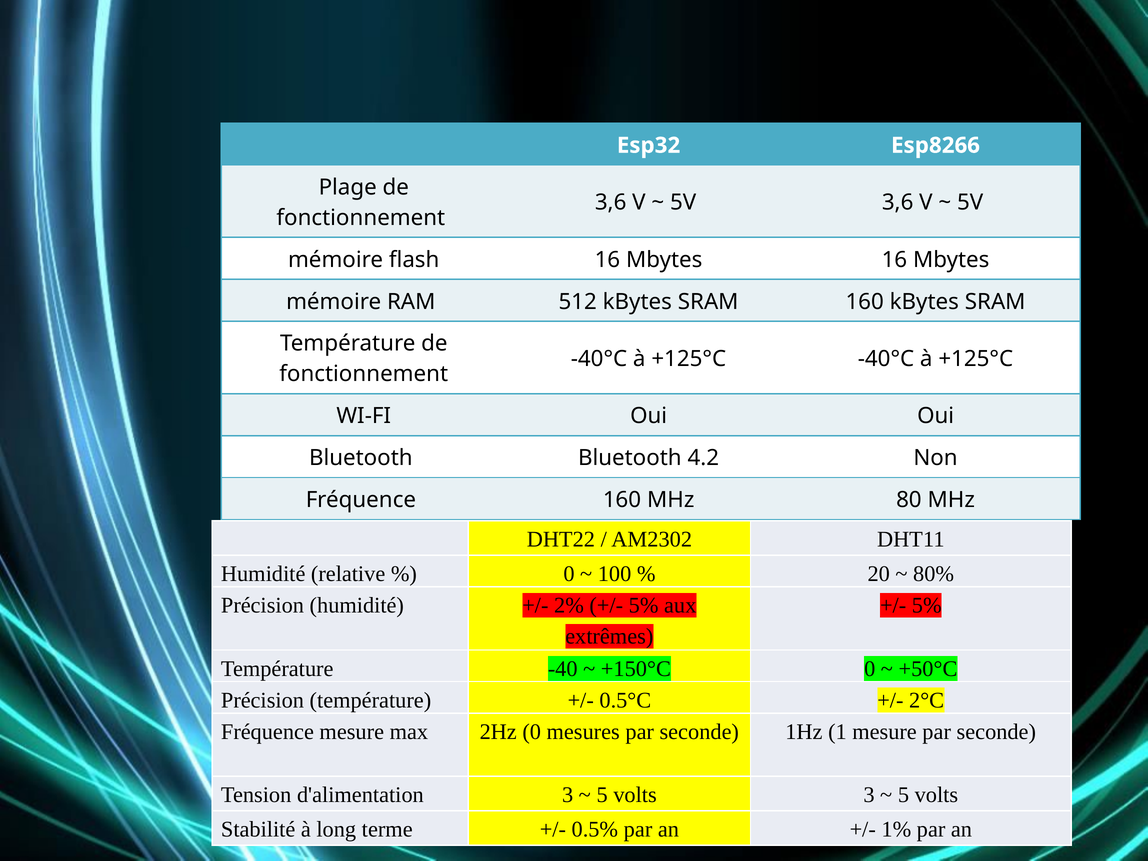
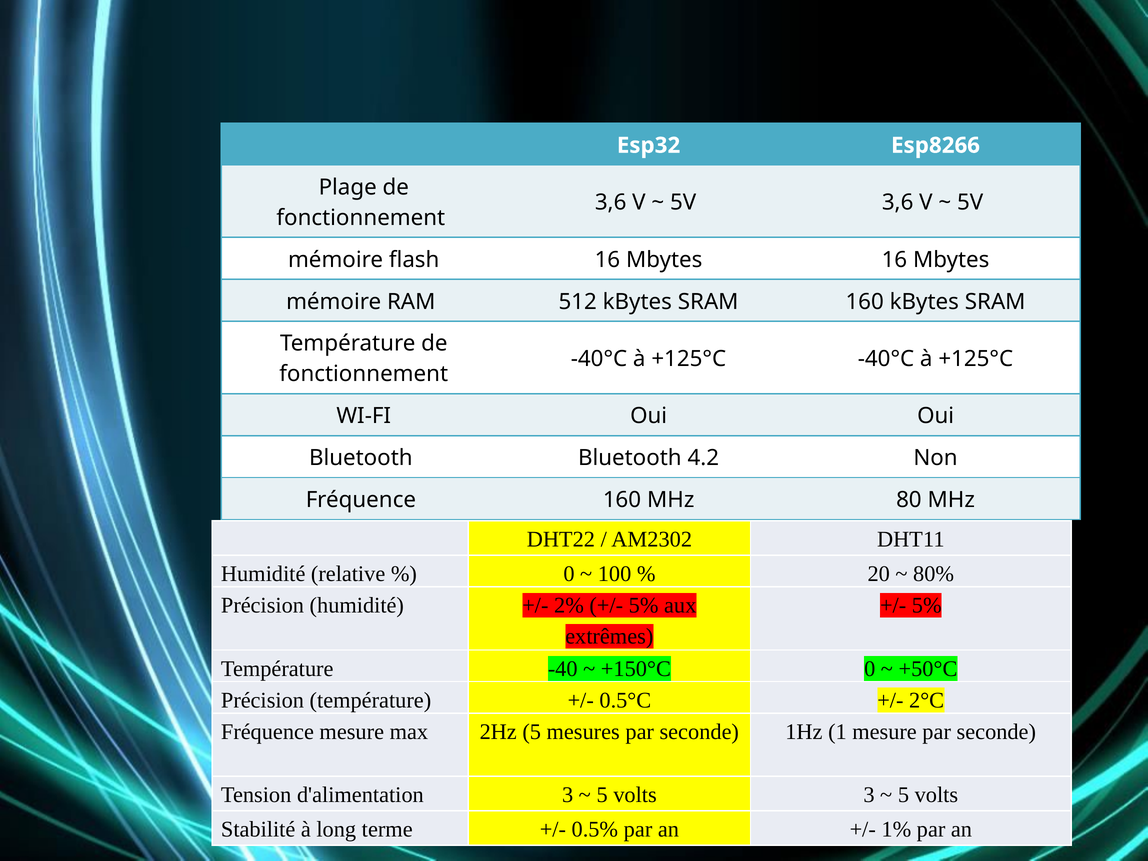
2Hz 0: 0 -> 5
